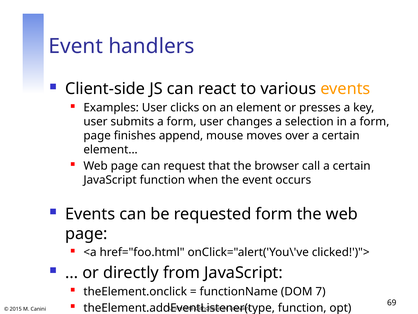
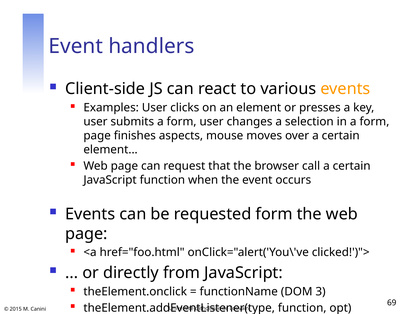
append: append -> aspects
7: 7 -> 3
